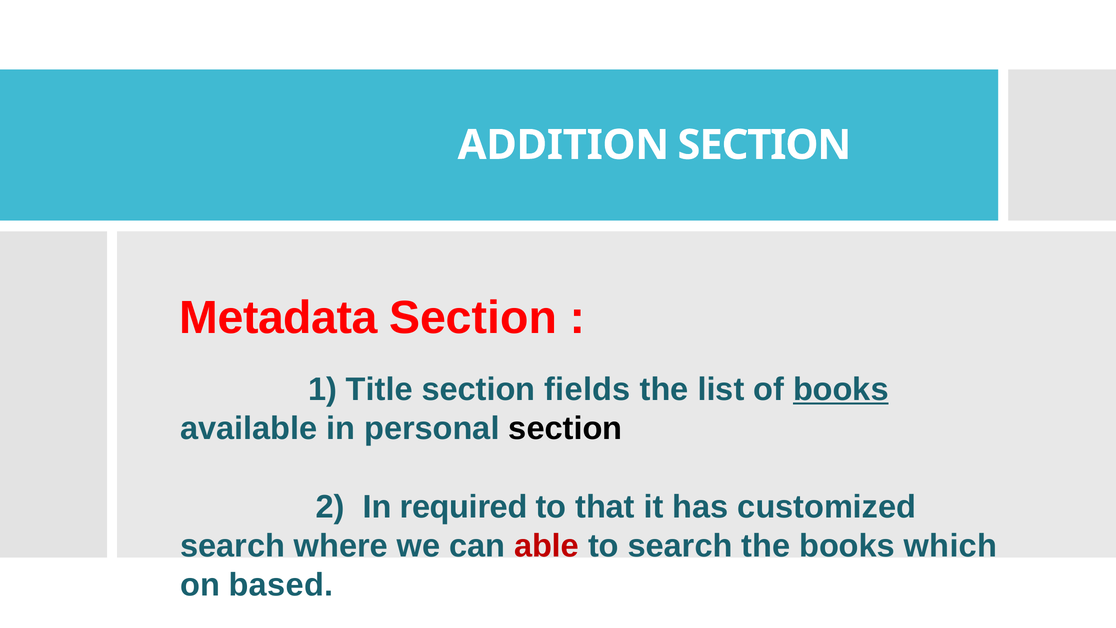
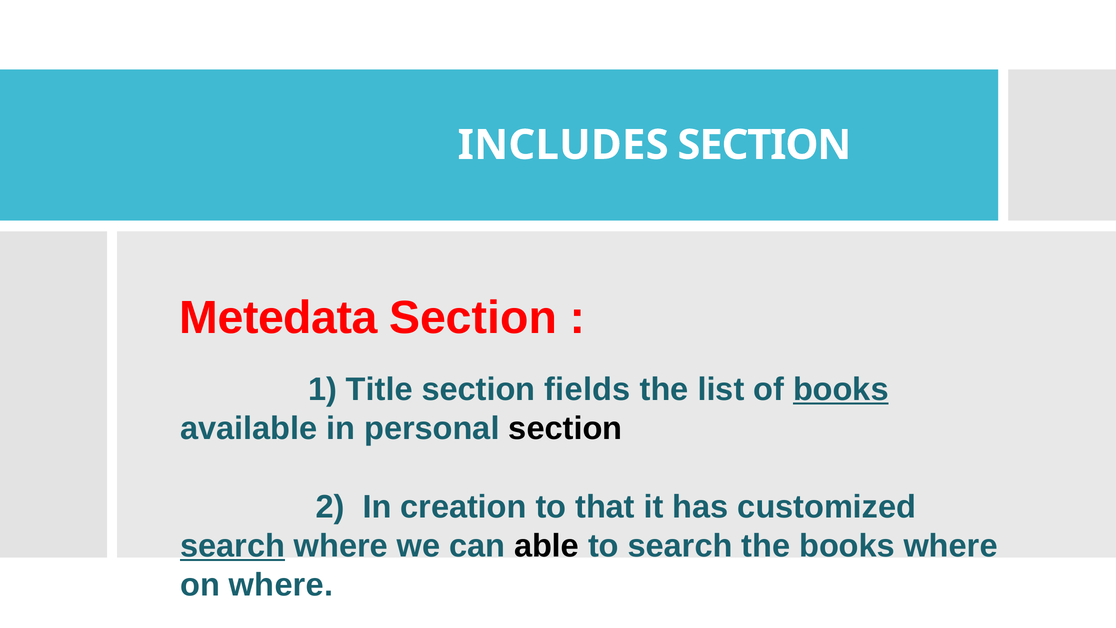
ADDITION: ADDITION -> INCLUDES
Metadata: Metadata -> Metedata
required: required -> creation
search at (233, 546) underline: none -> present
able colour: red -> black
books which: which -> where
on based: based -> where
